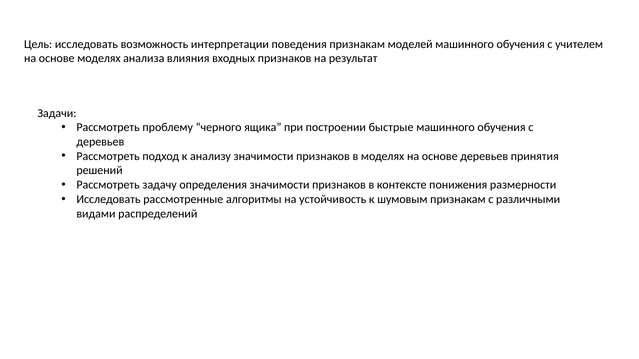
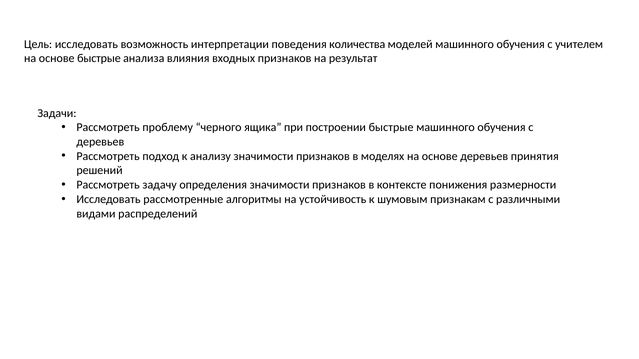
поведения признакам: признакам -> количества
основе моделях: моделях -> быстрые
